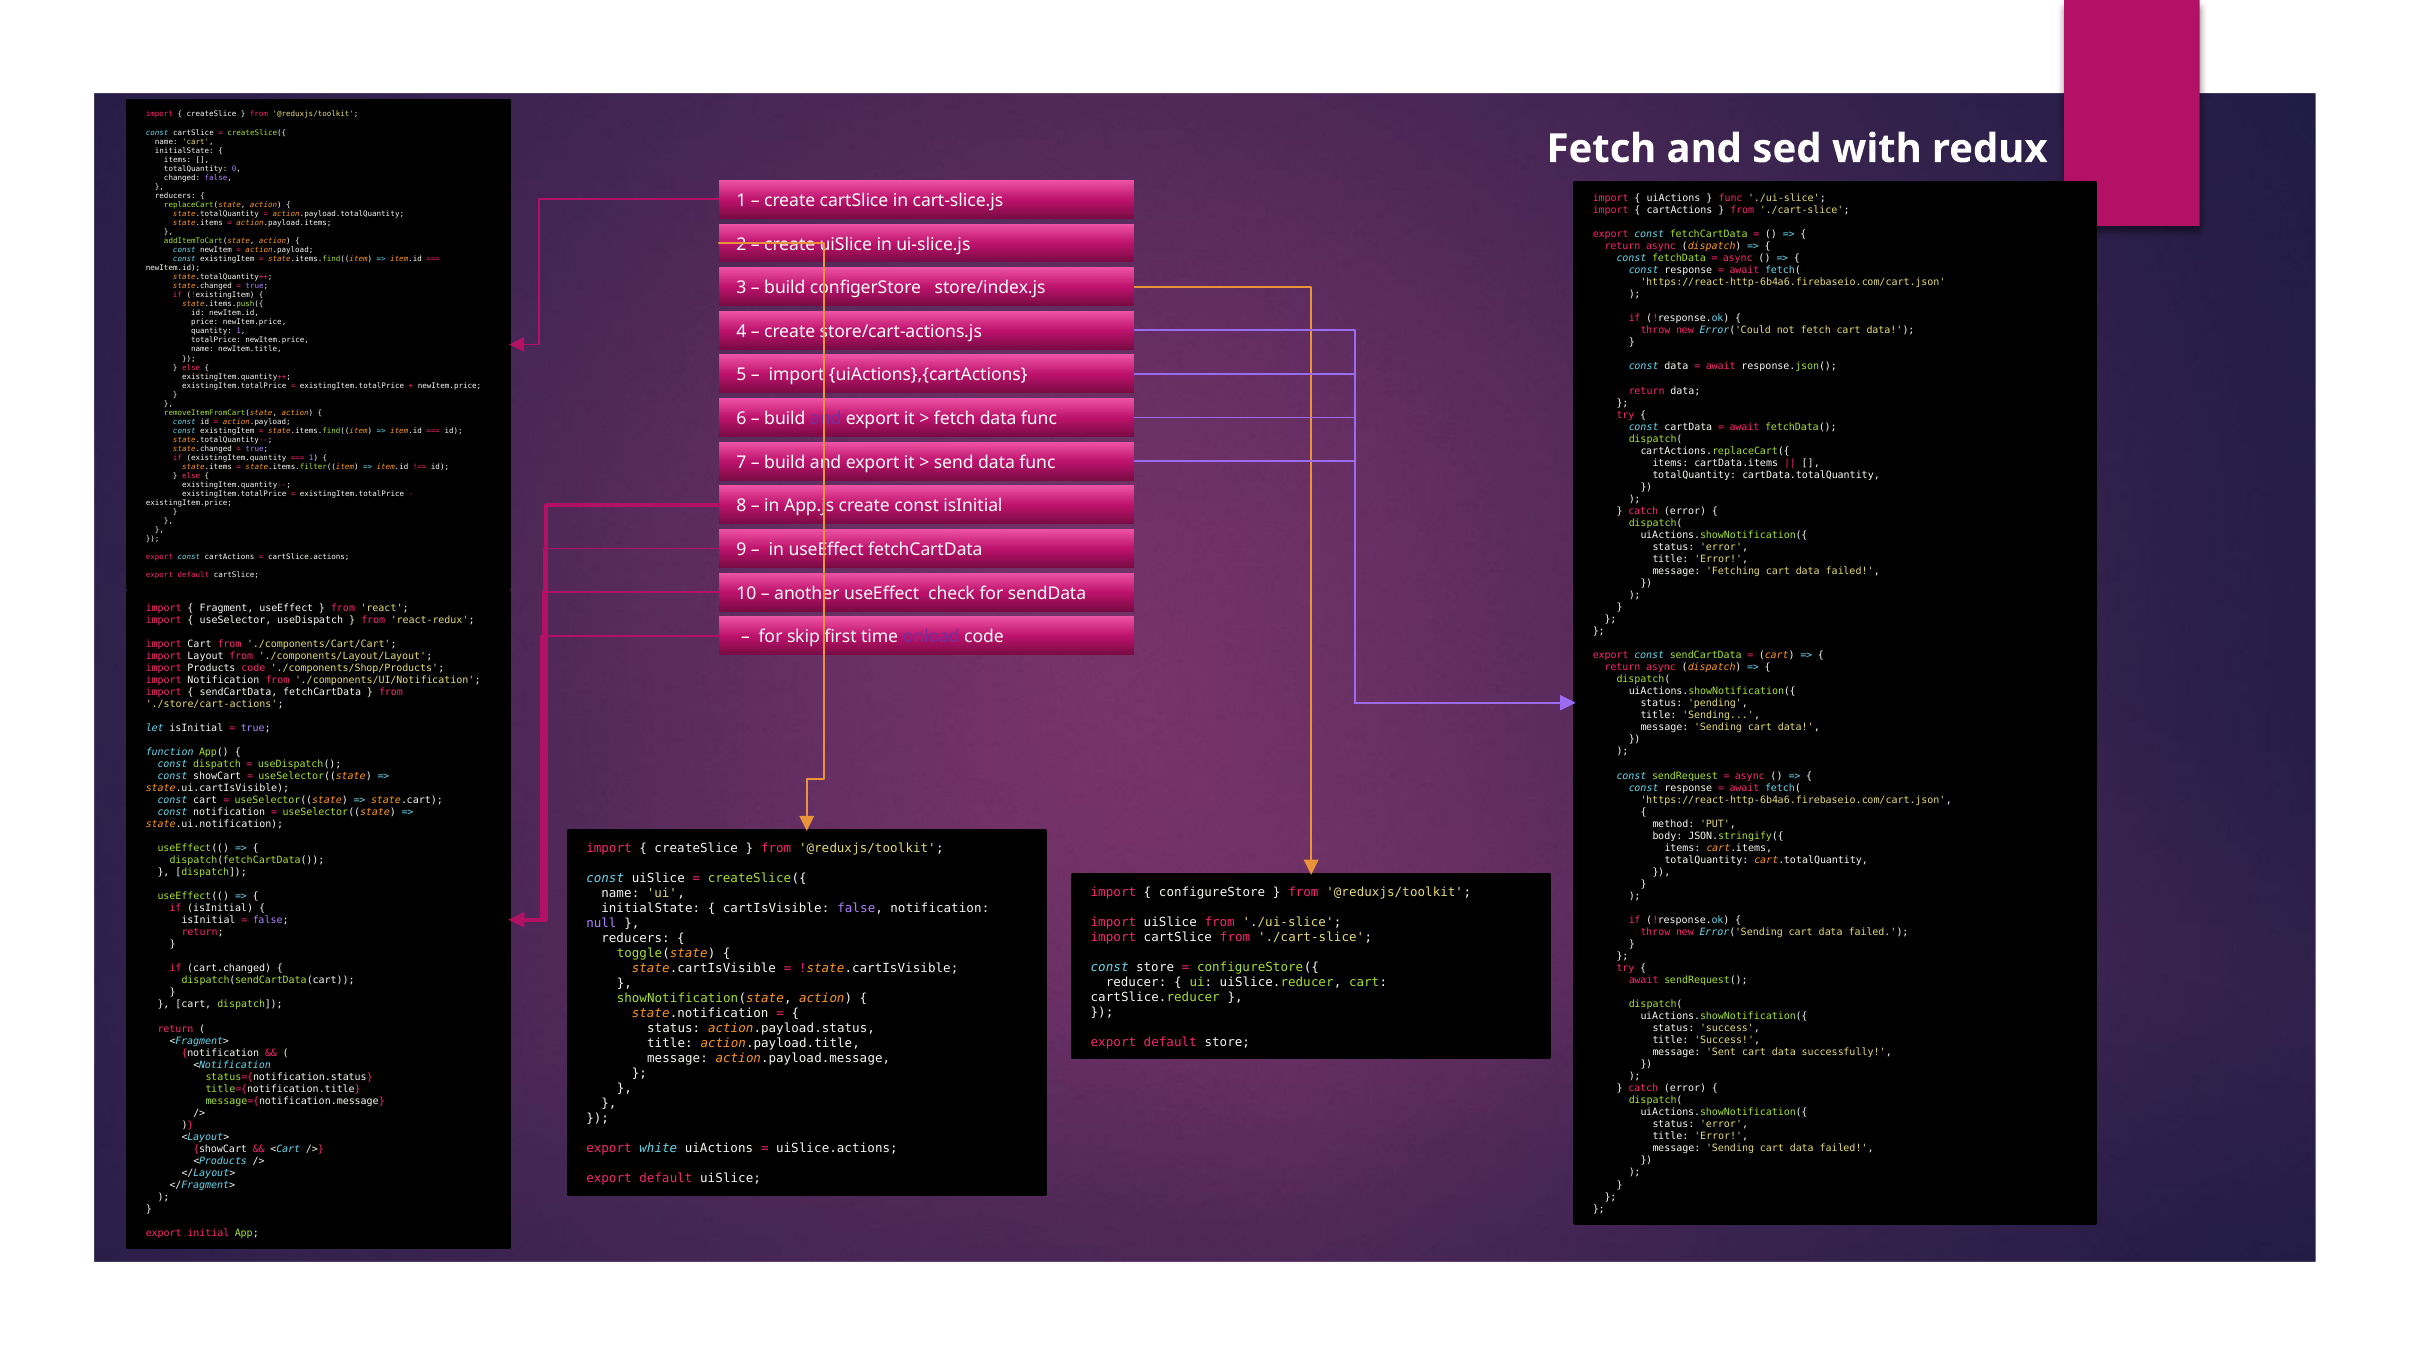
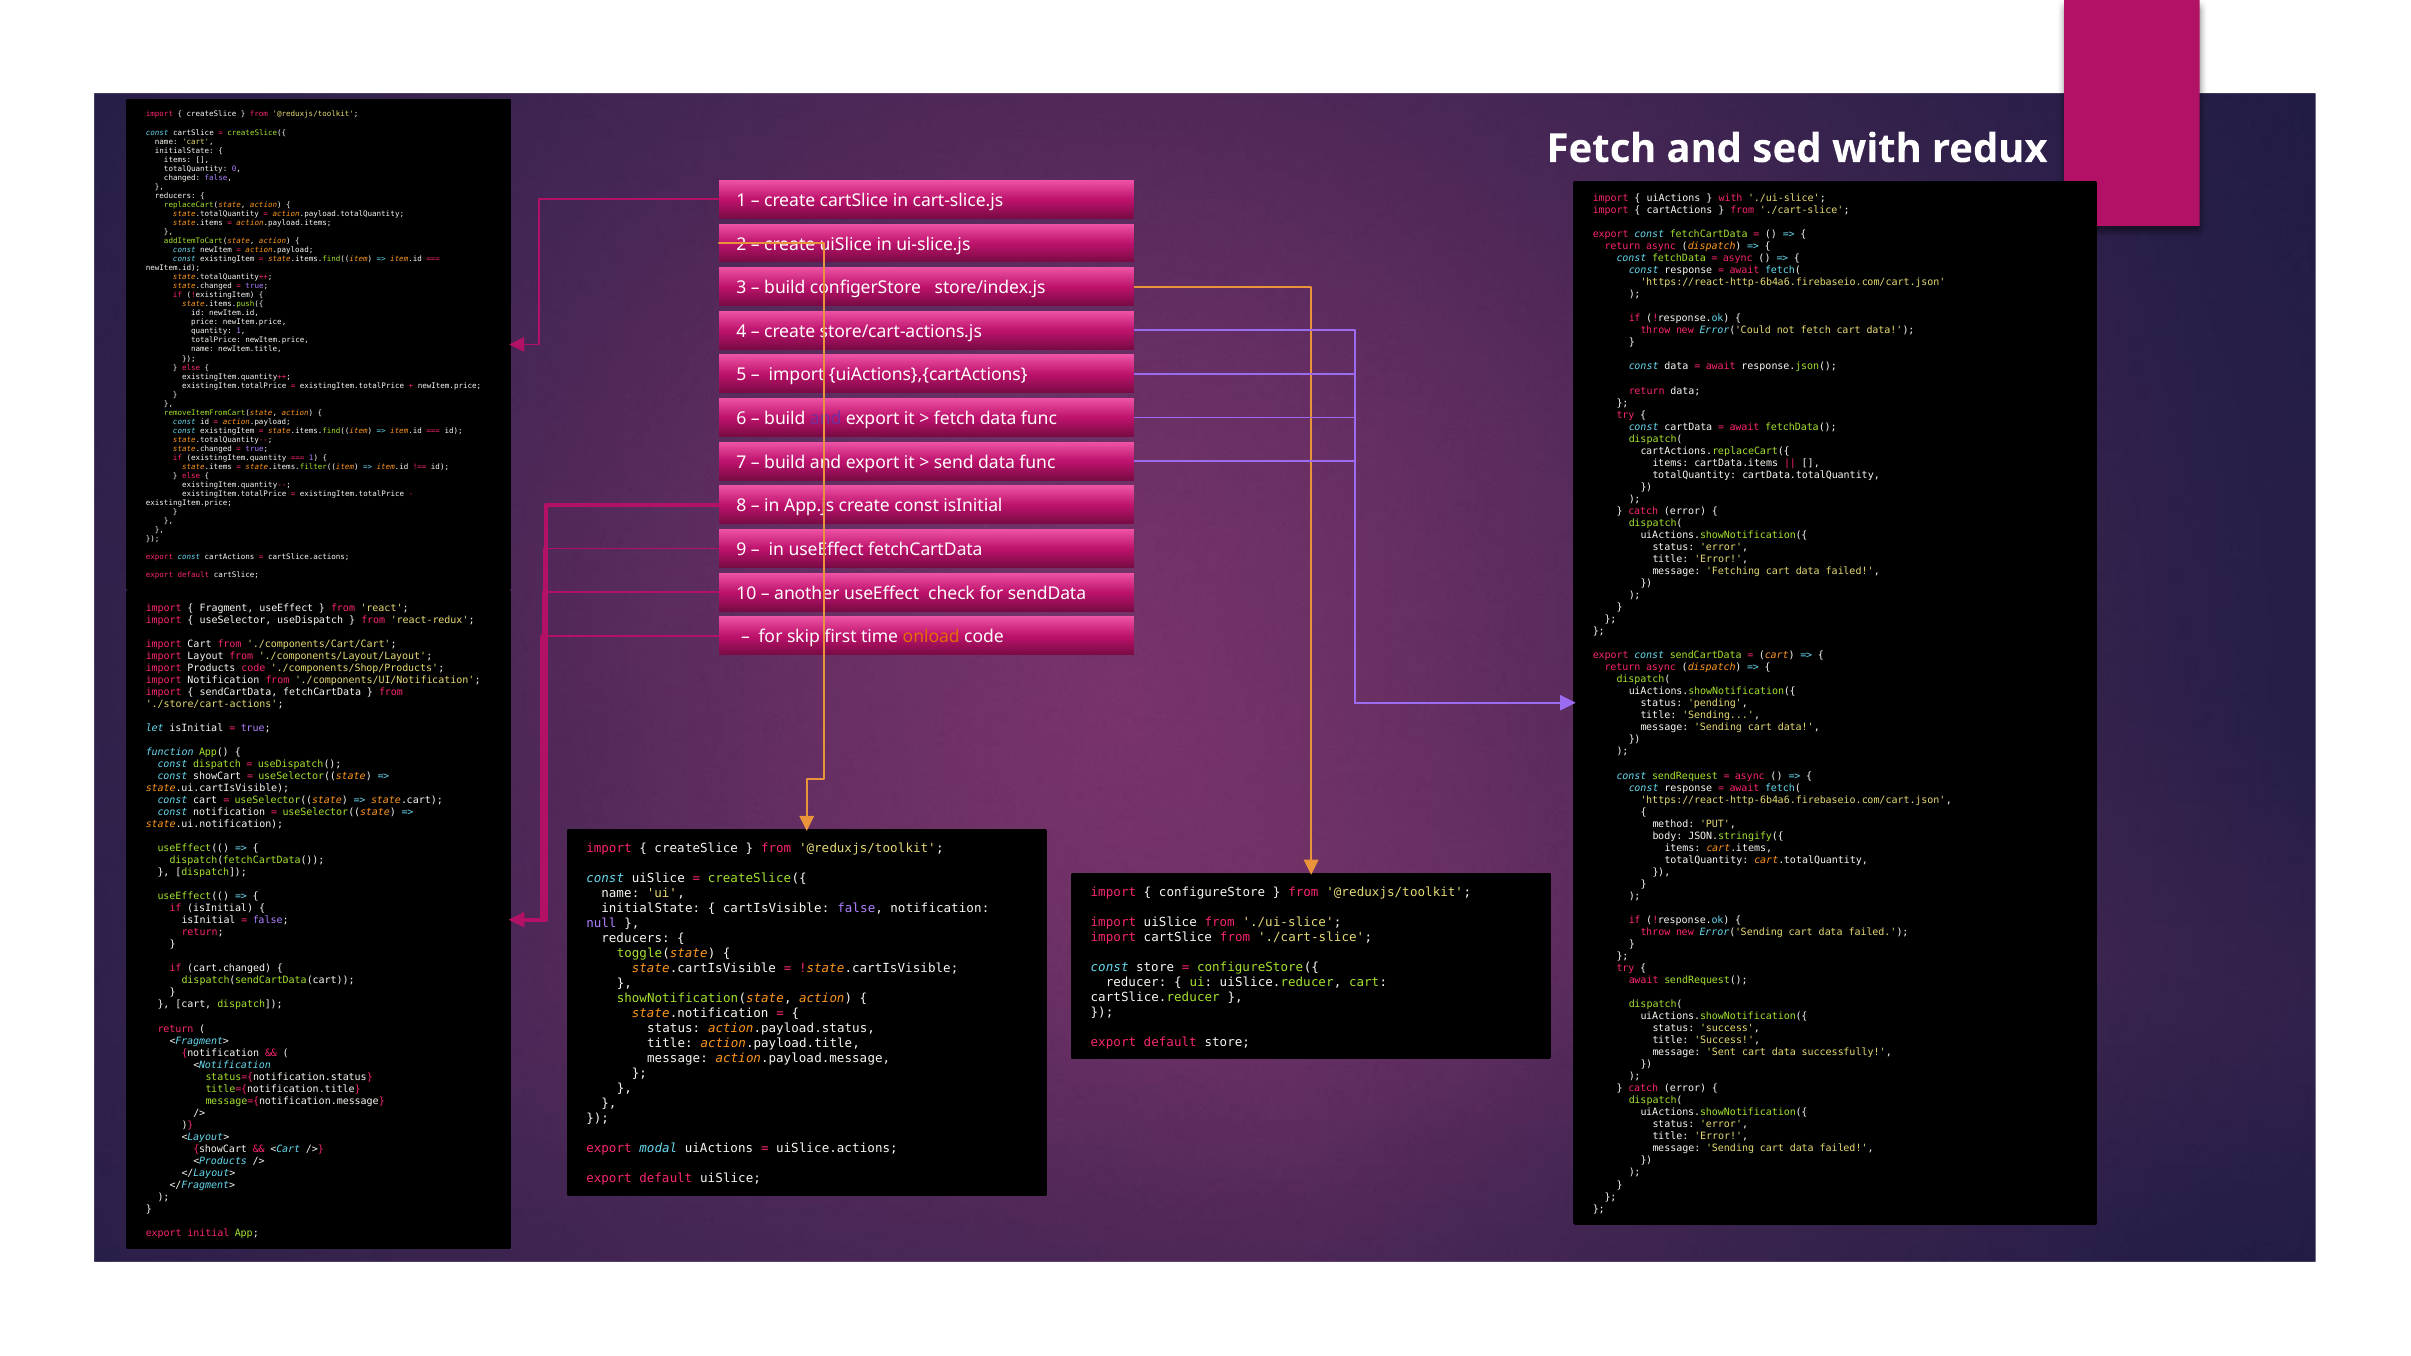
func at (1731, 198): func -> with
onload colour: purple -> orange
white: white -> modal
